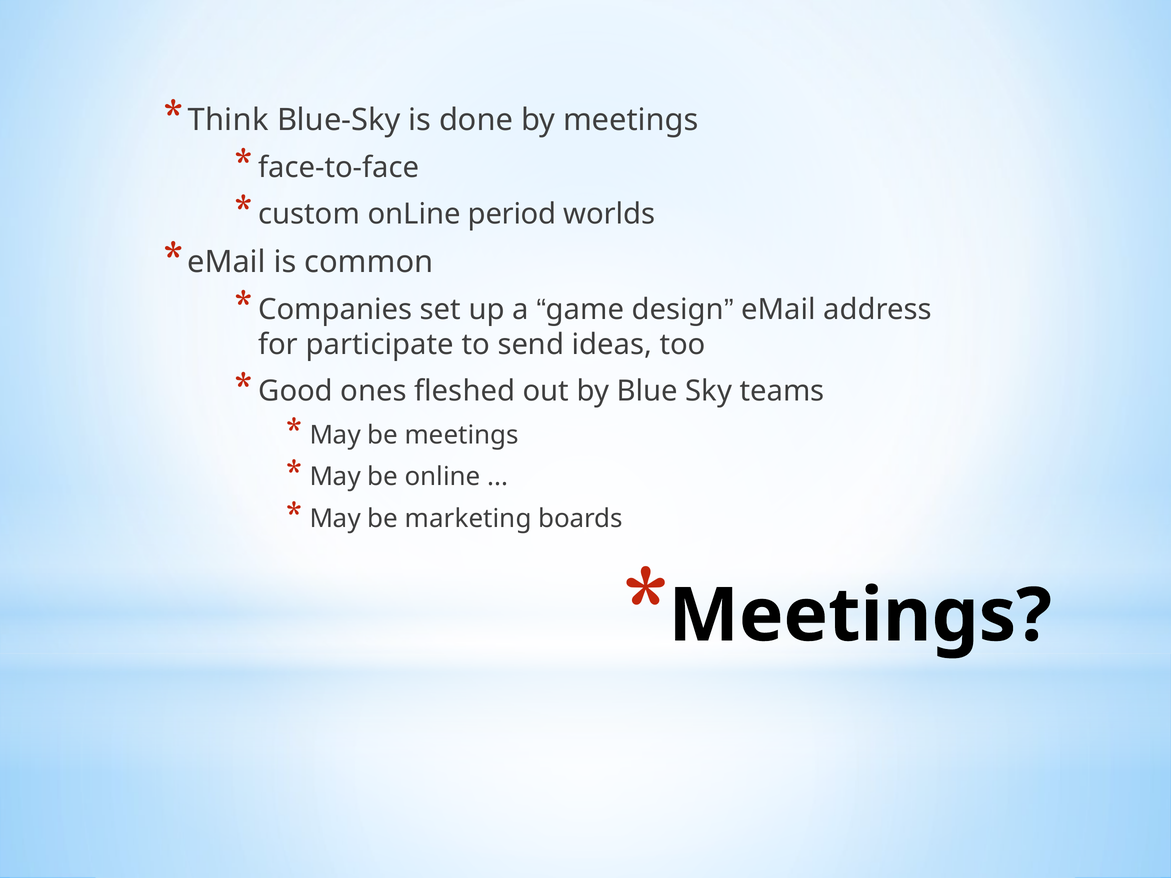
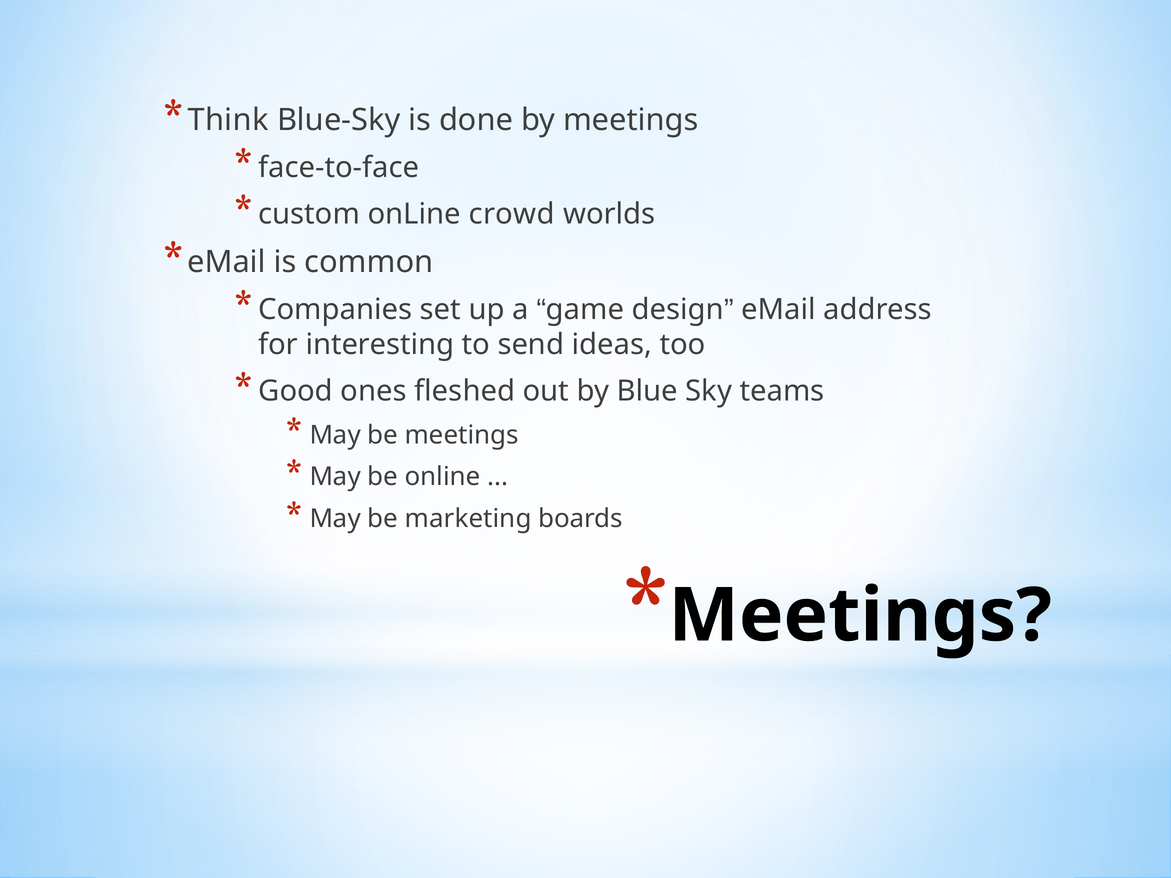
period: period -> crowd
participate: participate -> interesting
